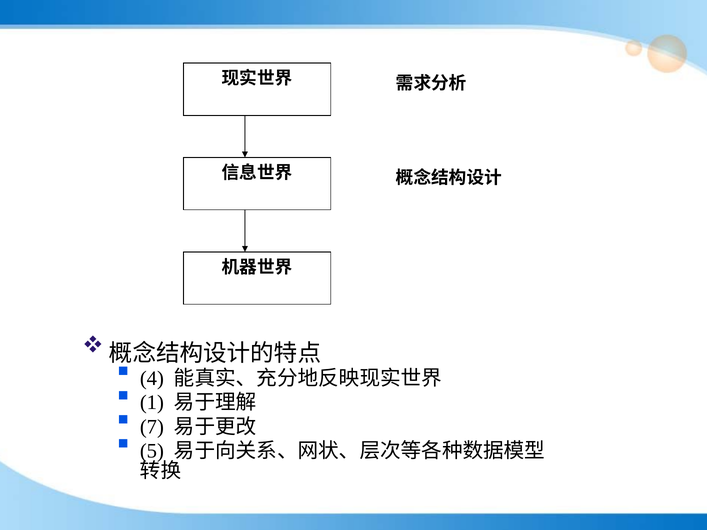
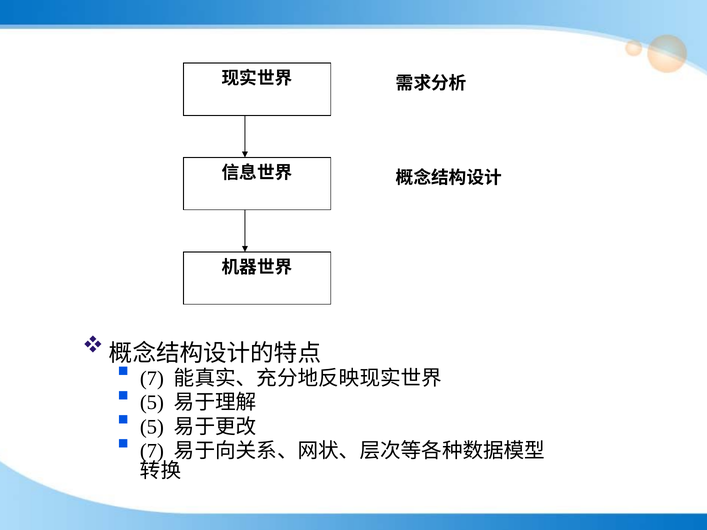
4 at (152, 379): 4 -> 7
1 at (152, 403): 1 -> 5
7 at (152, 427): 7 -> 5
5 at (152, 451): 5 -> 7
